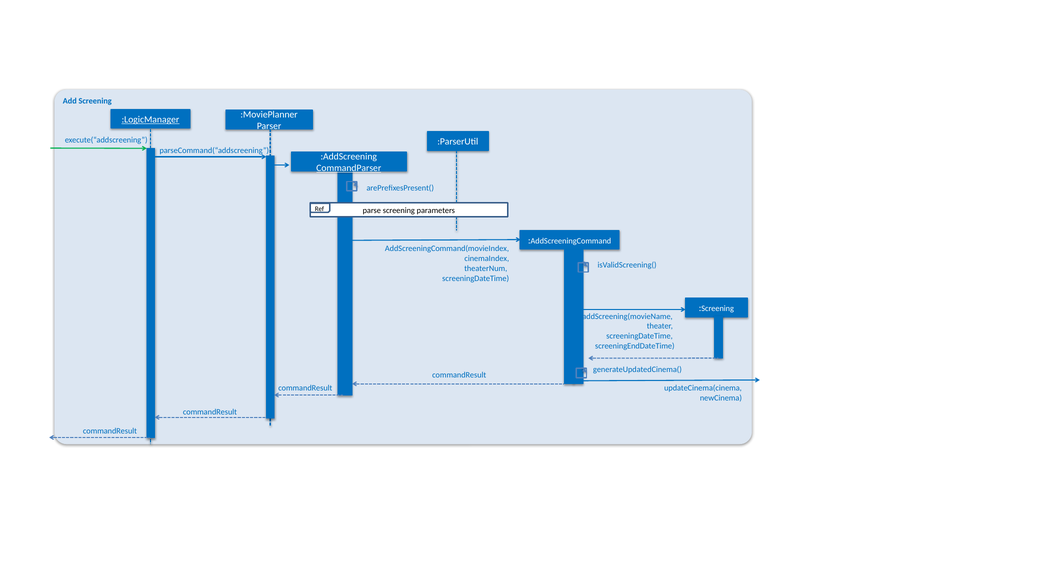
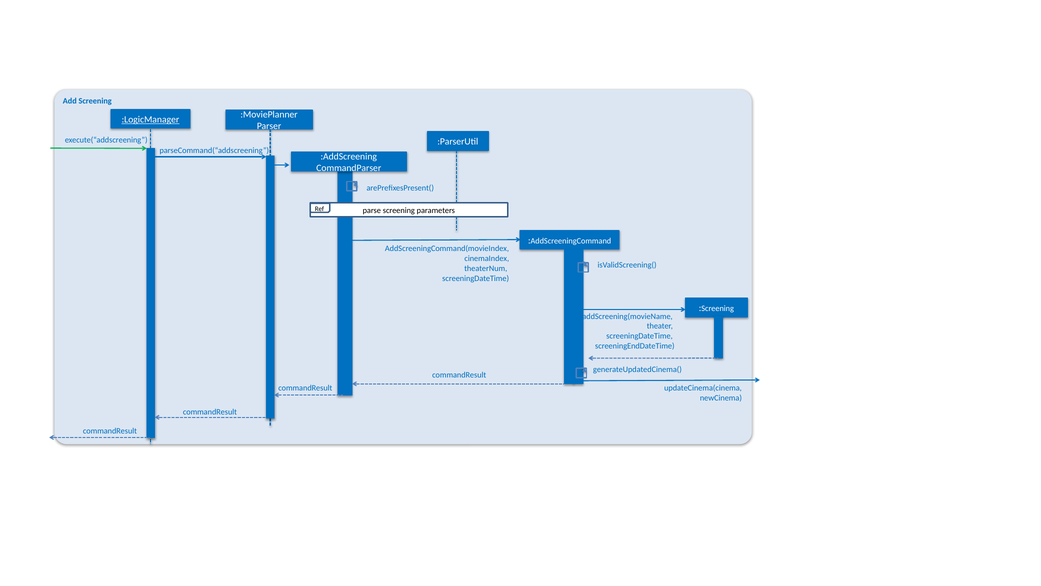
CommandParser underline: present -> none
